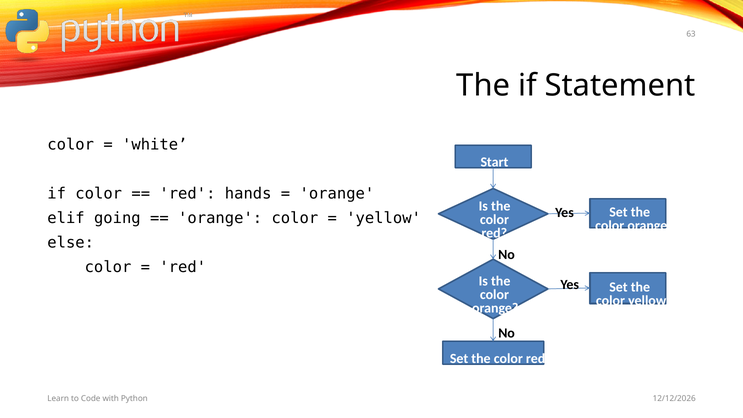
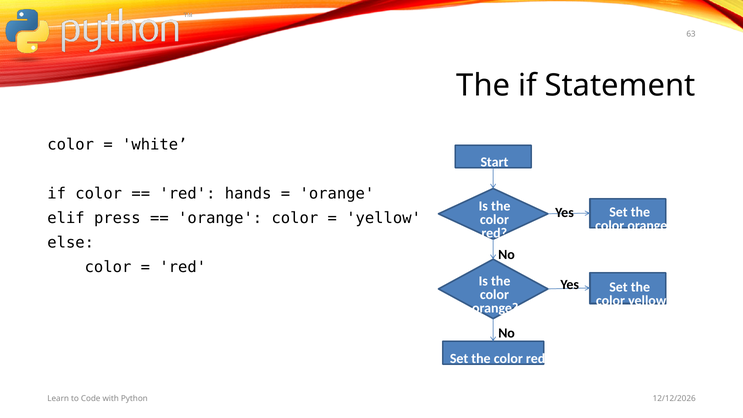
going: going -> press
